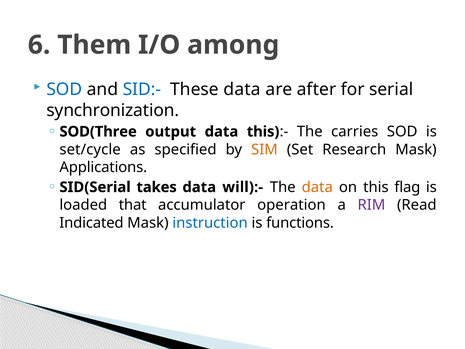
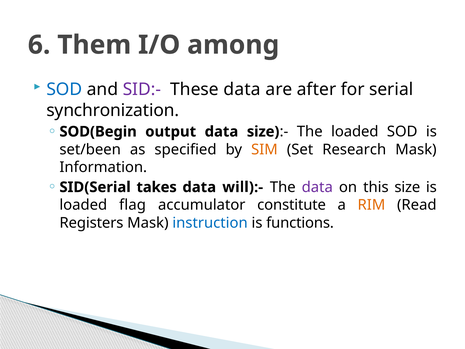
SID:- colour: blue -> purple
SOD(Three: SOD(Three -> SOD(Begin
data this: this -> size
The carries: carries -> loaded
set/cycle: set/cycle -> set/been
Applications: Applications -> Information
data at (317, 187) colour: orange -> purple
this flag: flag -> size
that: that -> flag
operation: operation -> constitute
RIM colour: purple -> orange
Indicated: Indicated -> Registers
